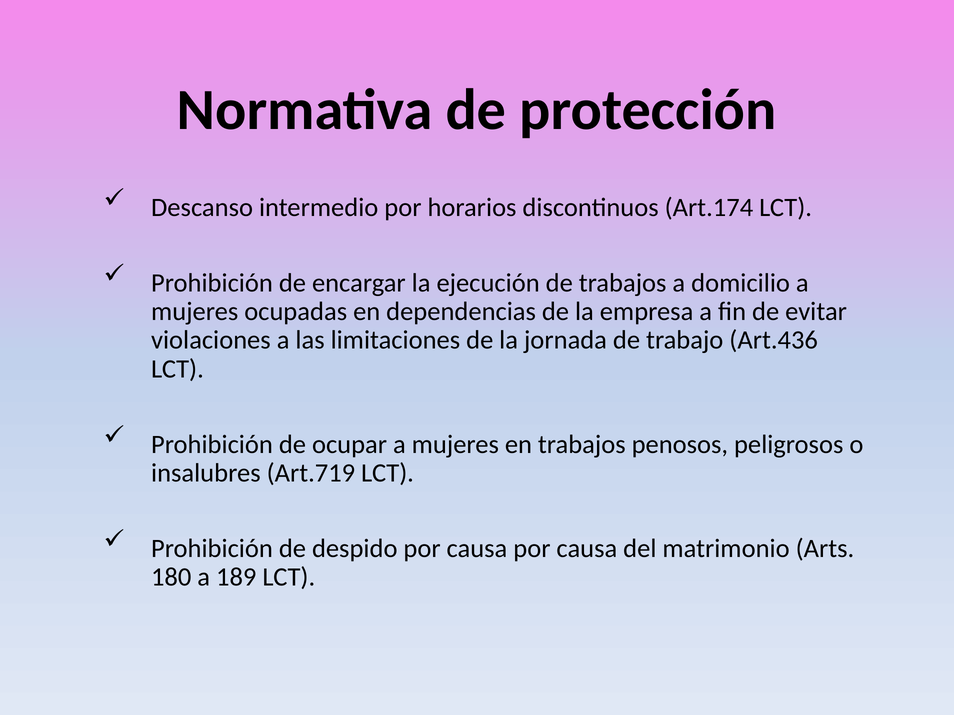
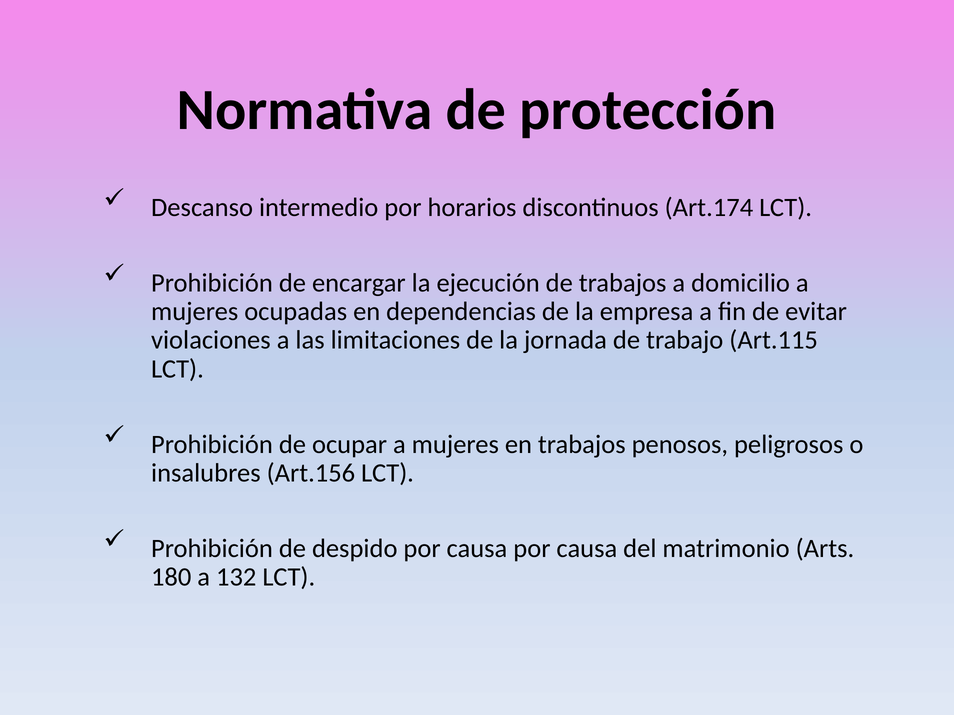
Art.436: Art.436 -> Art.115
Art.719: Art.719 -> Art.156
189: 189 -> 132
